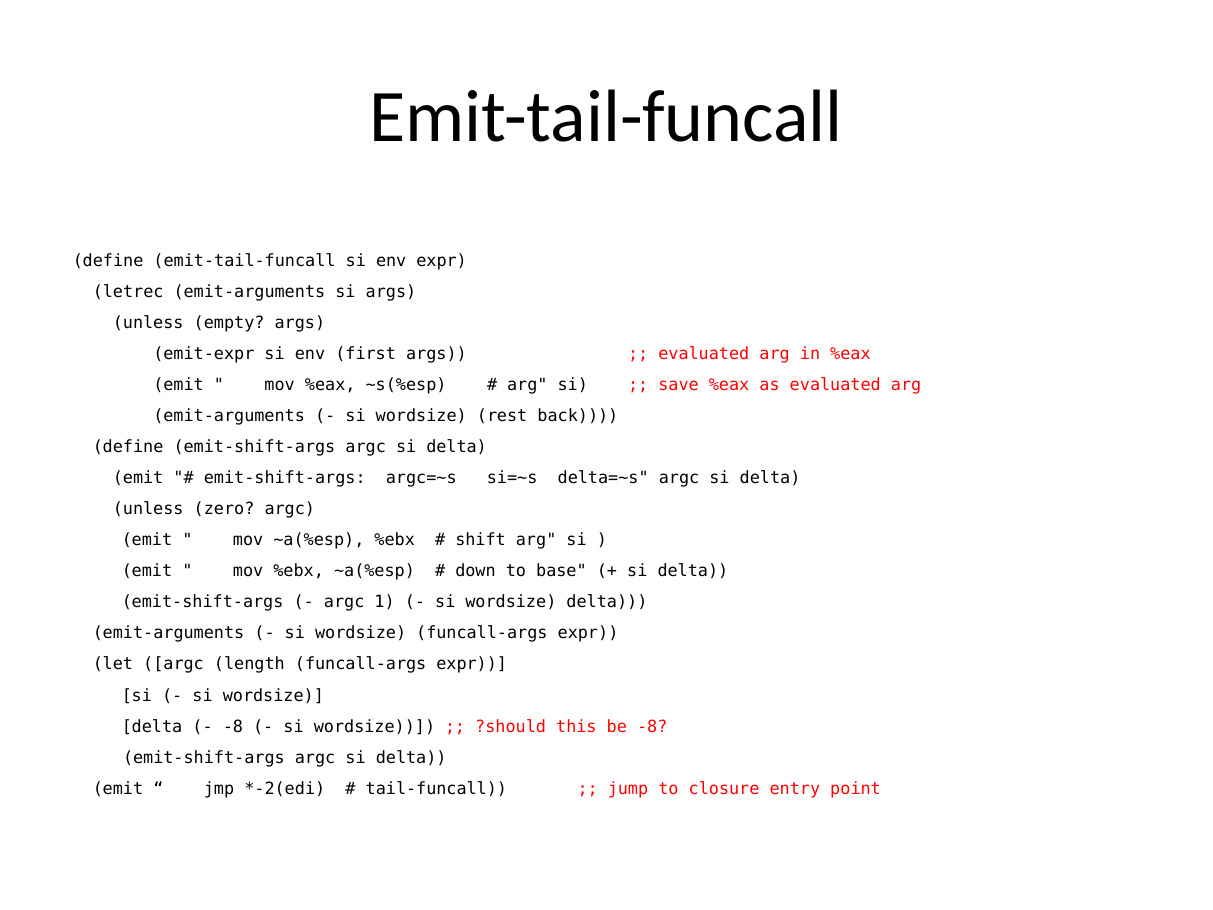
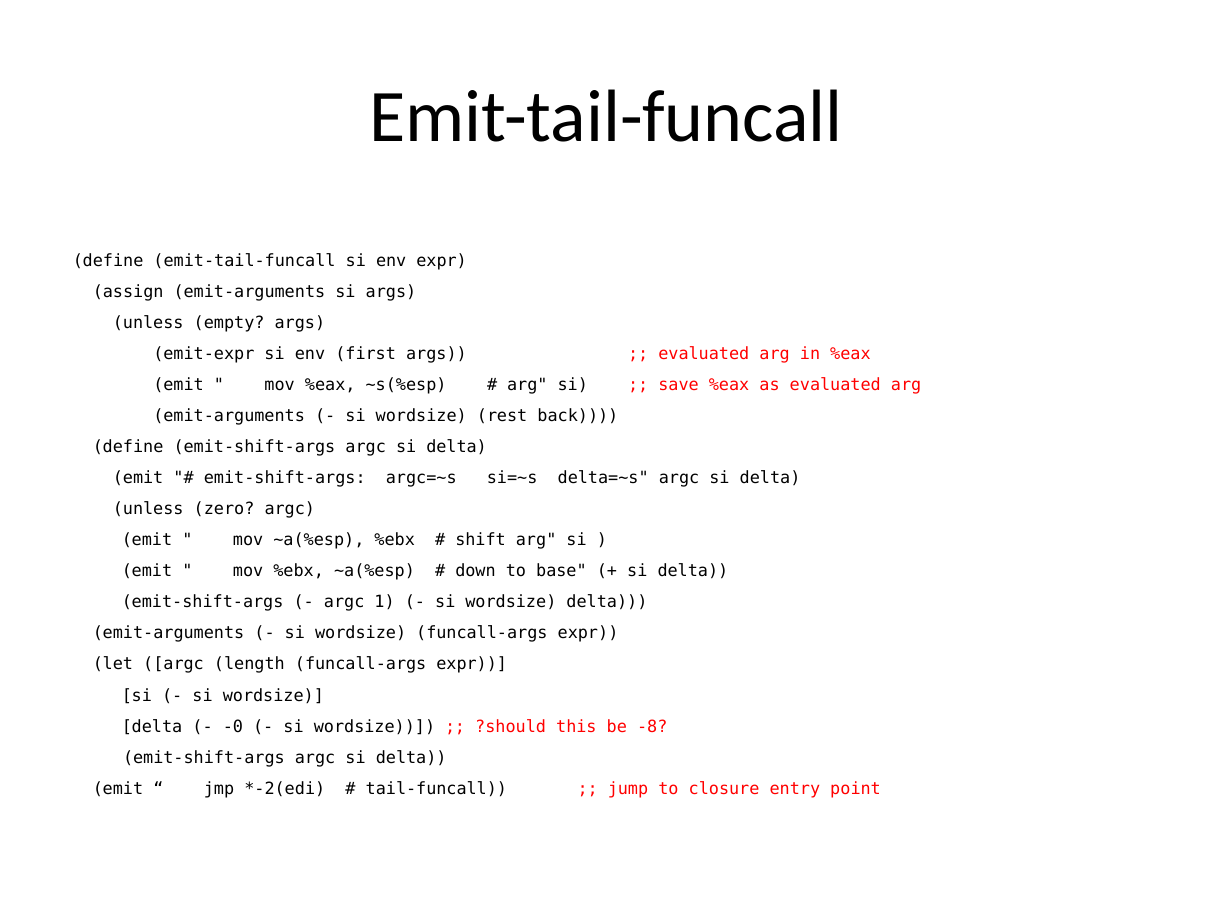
letrec: letrec -> assign
-8 at (233, 726): -8 -> -0
